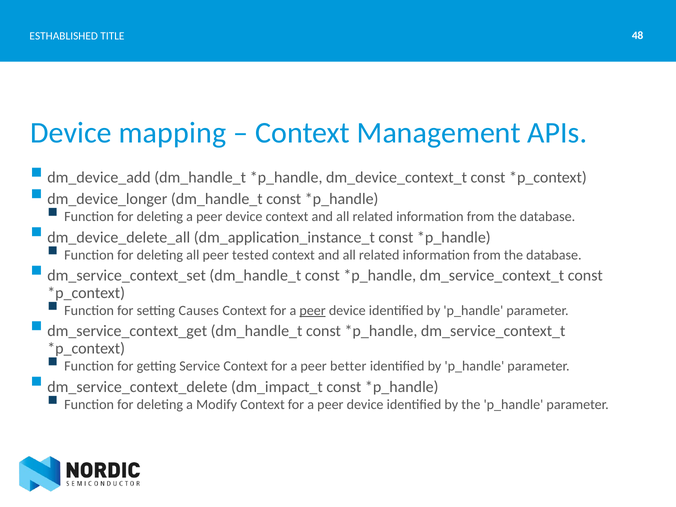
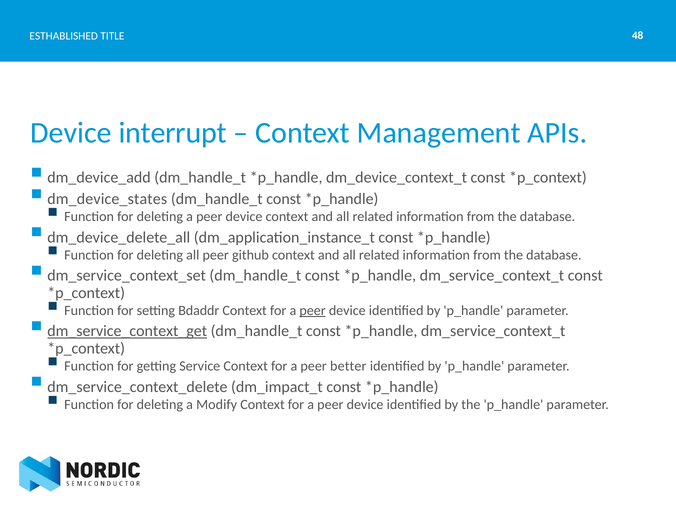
mapping: mapping -> interrupt
dm_device_longer: dm_device_longer -> dm_device_states
tested: tested -> github
Causes: Causes -> Bdaddr
dm_service_context_get underline: none -> present
